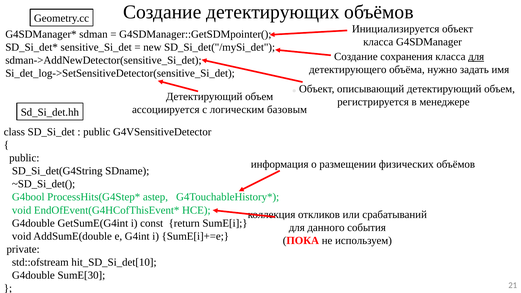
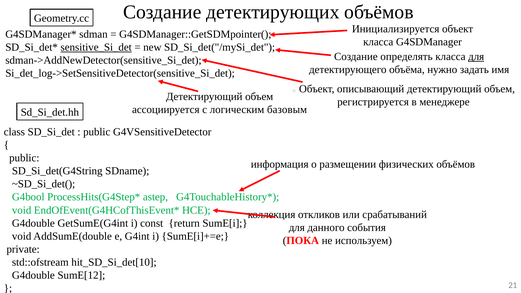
sensitive_Si_det underline: none -> present
сохранения: сохранения -> определять
SumE[30: SumE[30 -> SumE[12
